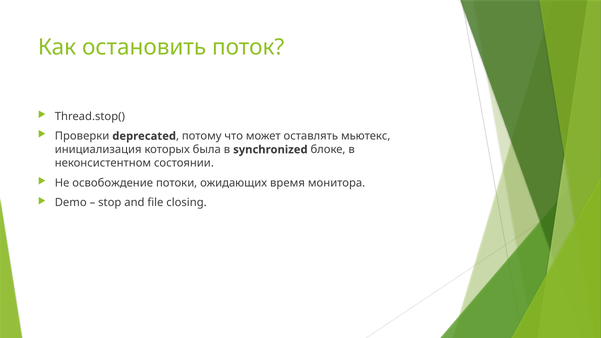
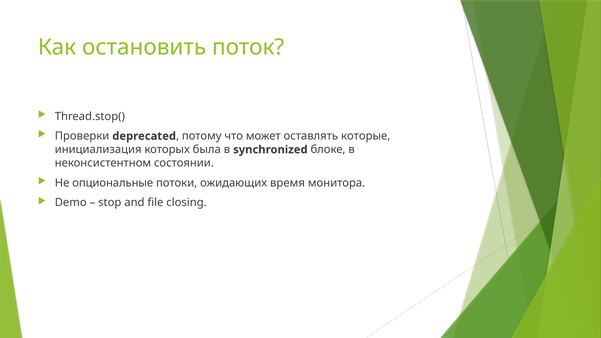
мьютекс: мьютекс -> которые
освобождение: освобождение -> опциональные
